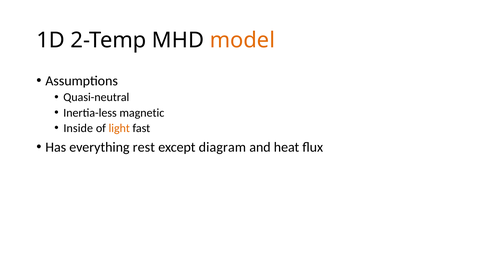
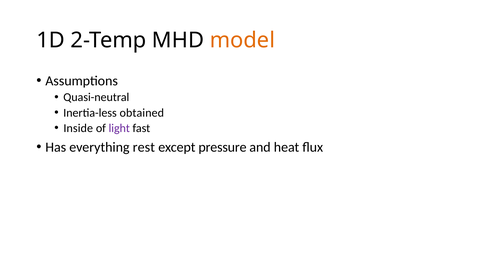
magnetic: magnetic -> obtained
light colour: orange -> purple
diagram: diagram -> pressure
